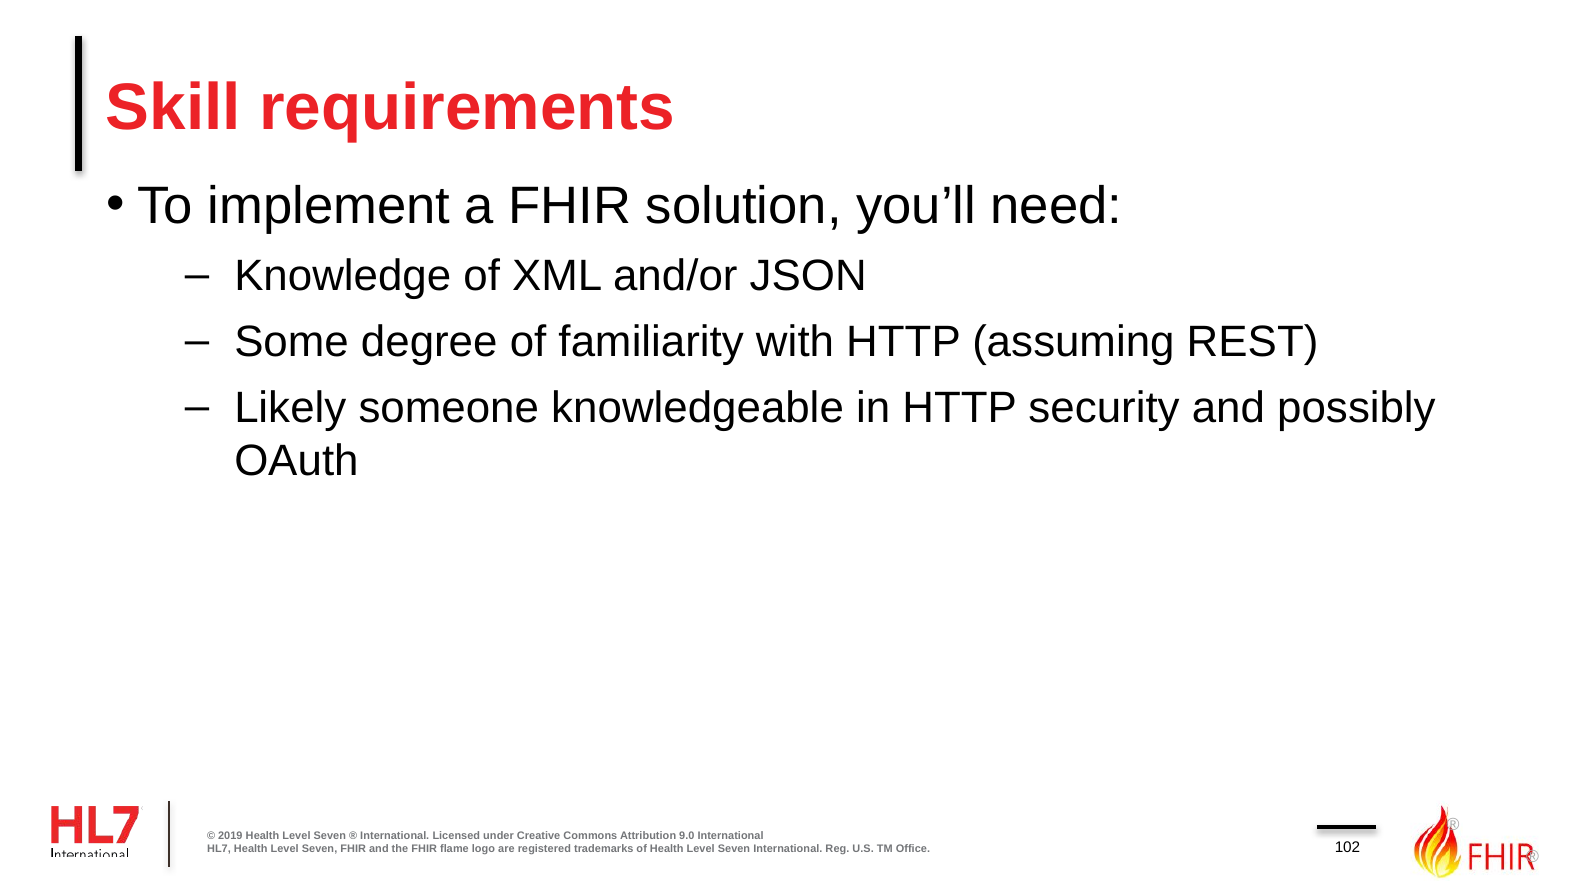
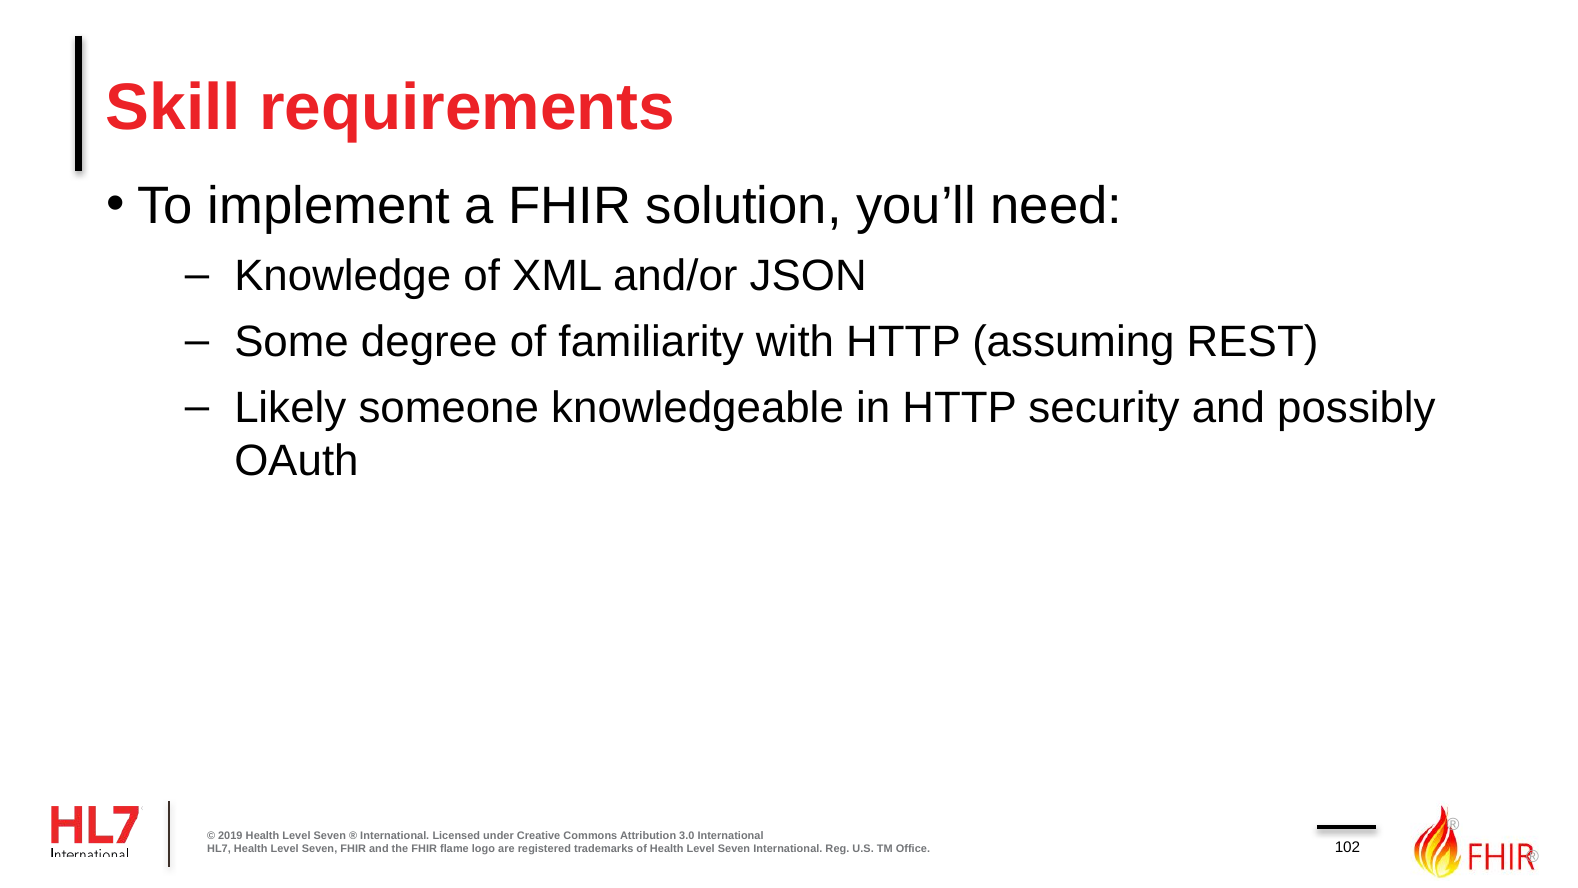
9.0: 9.0 -> 3.0
